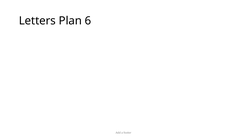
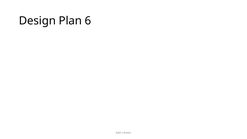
Letters: Letters -> Design
